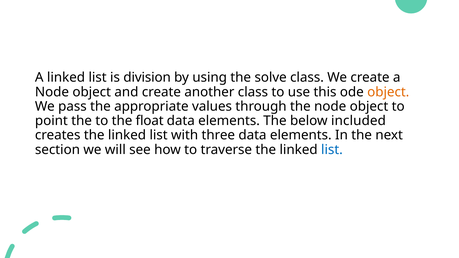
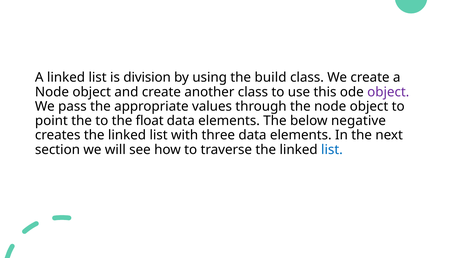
solve: solve -> build
object at (388, 92) colour: orange -> purple
included: included -> negative
